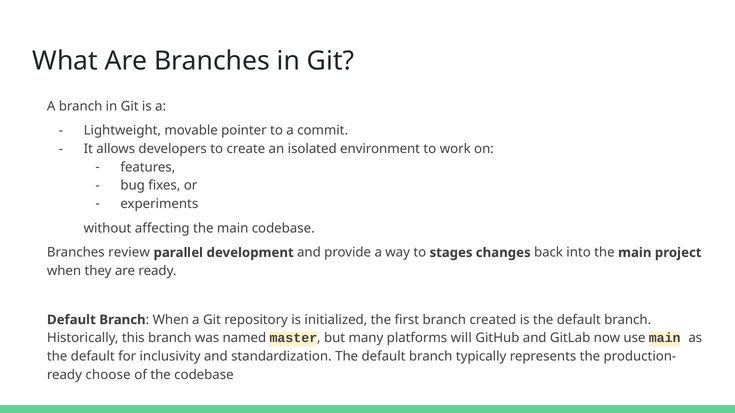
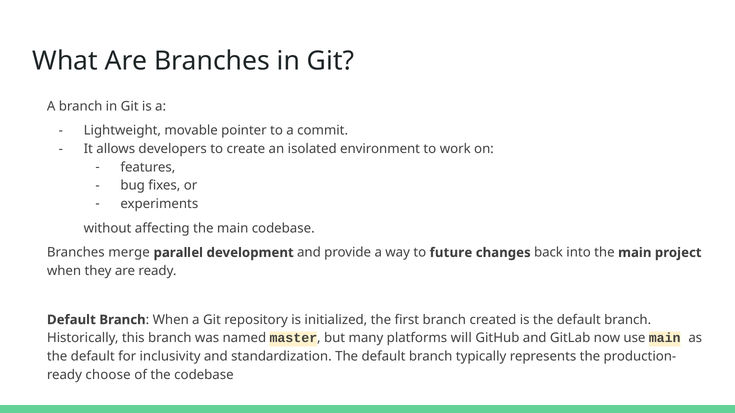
review: review -> merge
stages: stages -> future
